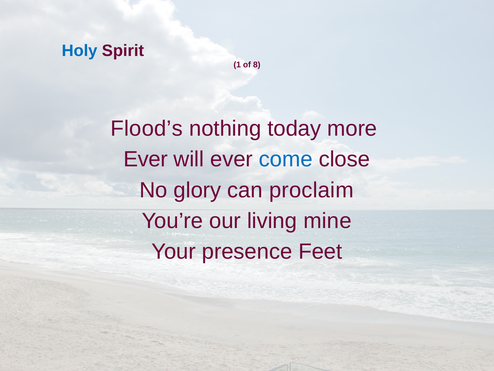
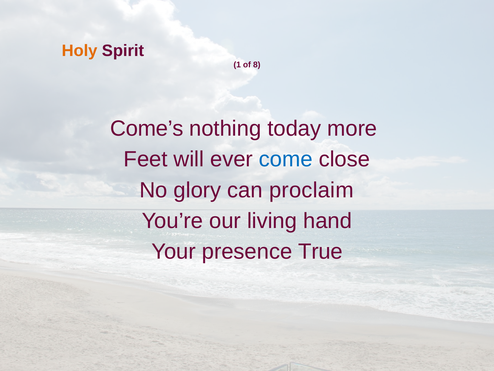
Holy colour: blue -> orange
Flood’s: Flood’s -> Come’s
Ever at (146, 159): Ever -> Feet
mine: mine -> hand
Feet: Feet -> True
